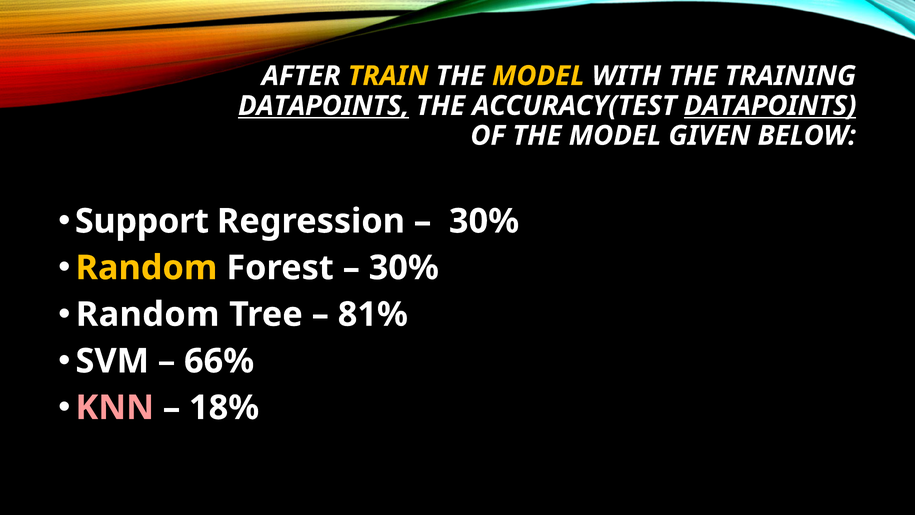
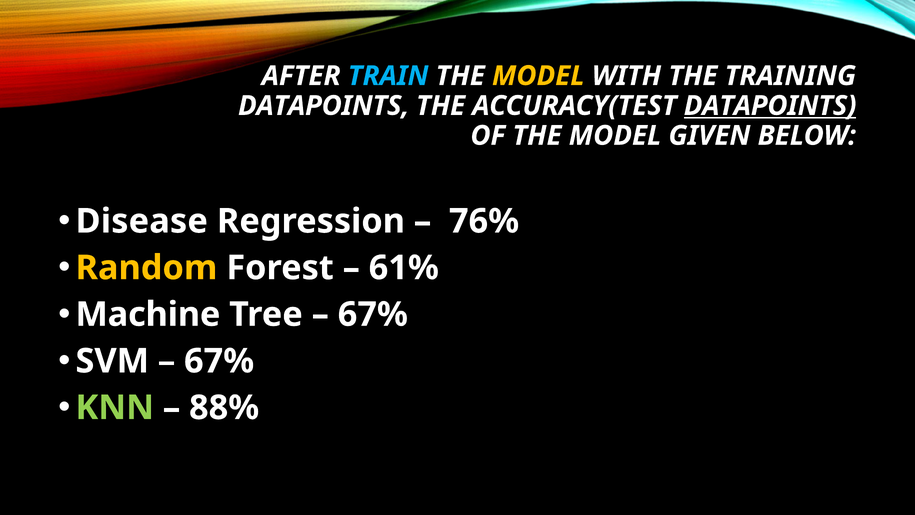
TRAIN colour: yellow -> light blue
DATAPOINTS at (324, 106) underline: present -> none
Support: Support -> Disease
30% at (484, 221): 30% -> 76%
30% at (404, 268): 30% -> 61%
Random at (148, 314): Random -> Machine
81% at (373, 314): 81% -> 67%
66% at (219, 361): 66% -> 67%
KNN colour: pink -> light green
18%: 18% -> 88%
